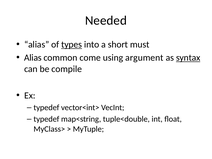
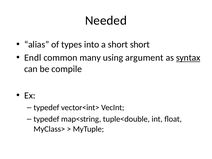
types underline: present -> none
short must: must -> short
Alias at (33, 58): Alias -> Endl
come: come -> many
